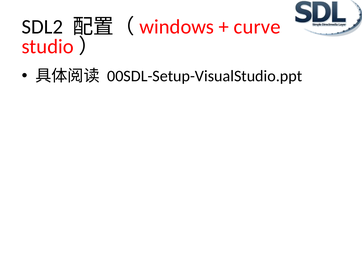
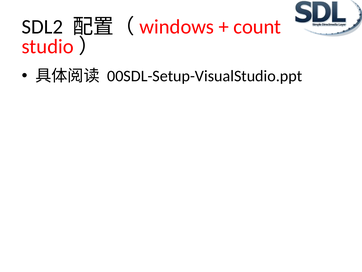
curve: curve -> count
